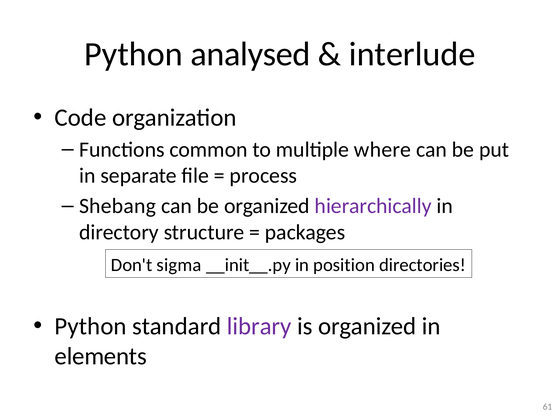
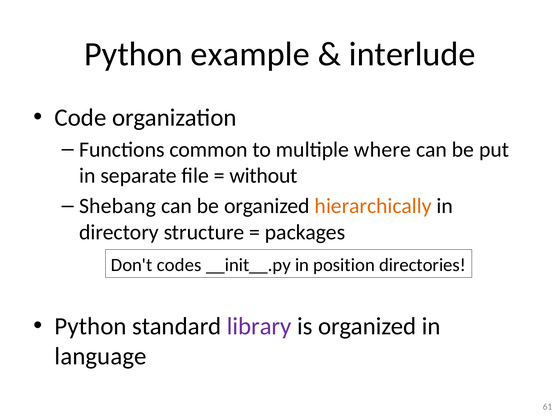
analysed: analysed -> example
process: process -> without
hierarchically colour: purple -> orange
sigma: sigma -> codes
elements: elements -> language
